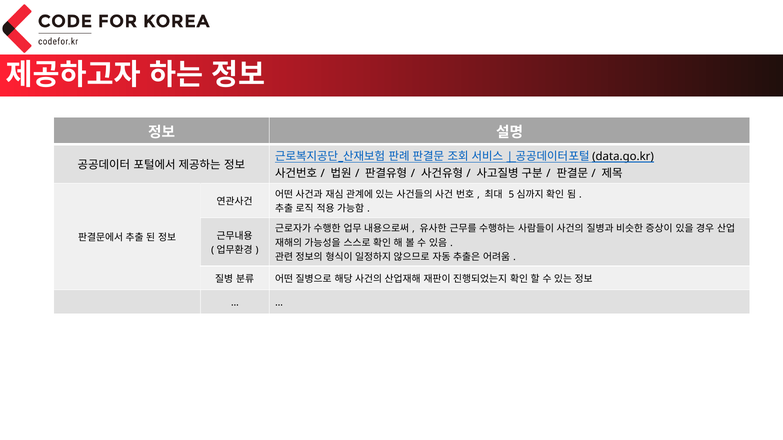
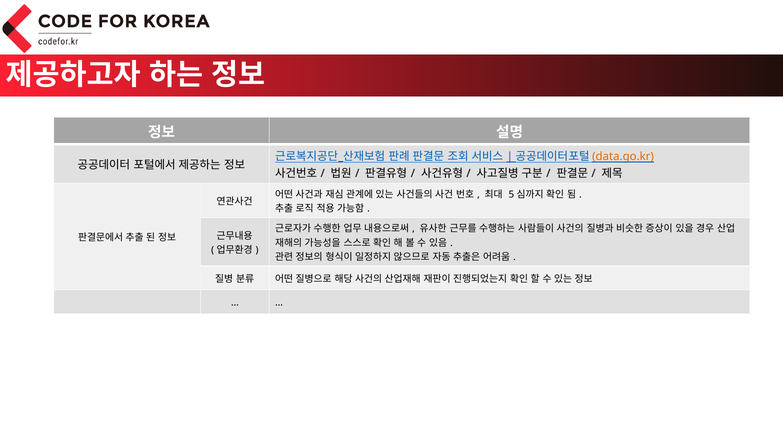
data.go.kr colour: black -> orange
